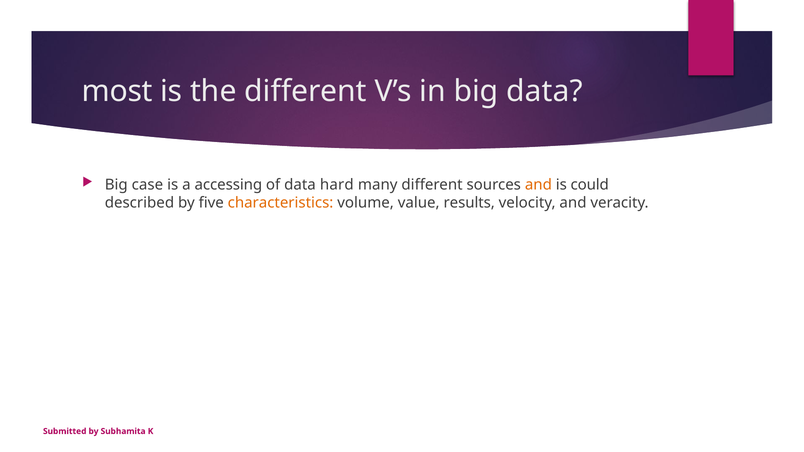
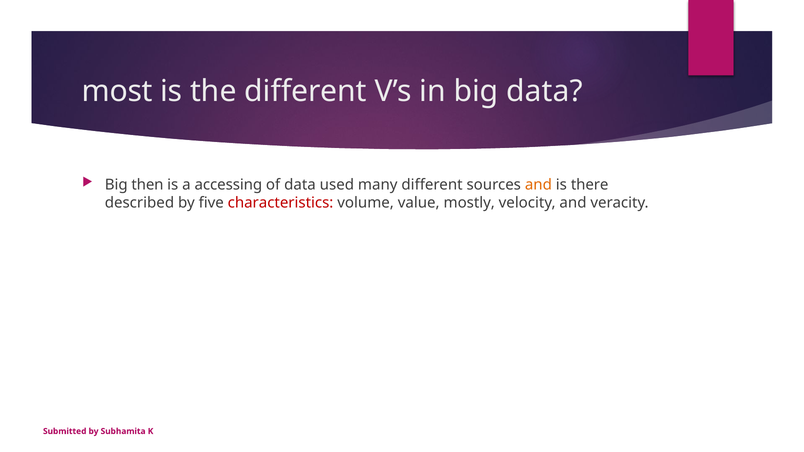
case: case -> then
hard: hard -> used
could: could -> there
characteristics colour: orange -> red
results: results -> mostly
